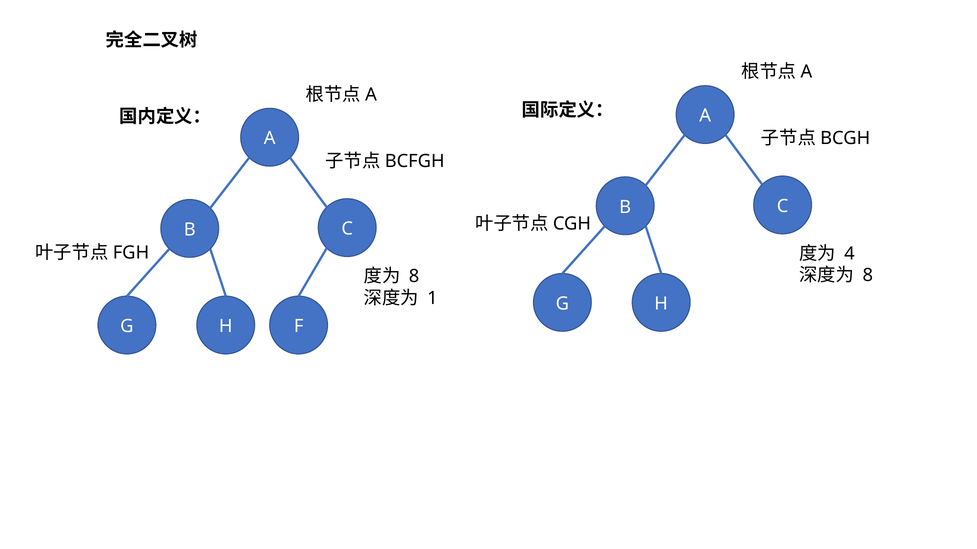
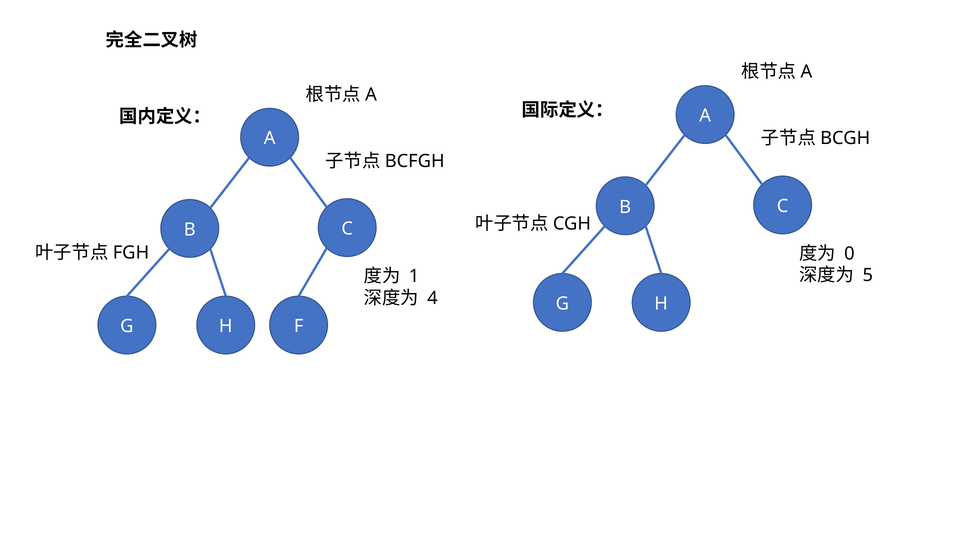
4: 4 -> 0
8 at (868, 276): 8 -> 5
8 at (414, 276): 8 -> 1
1: 1 -> 4
